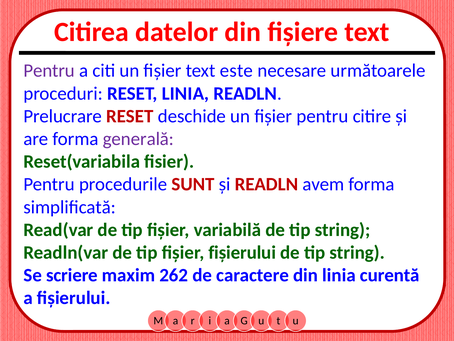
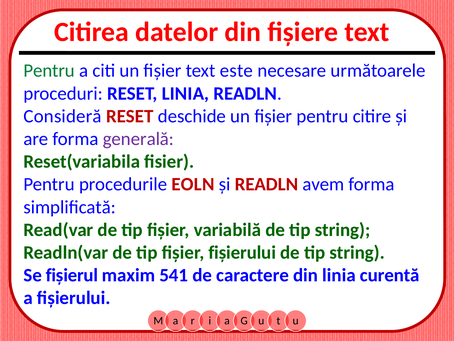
Pentru at (49, 71) colour: purple -> green
Prelucrare: Prelucrare -> Consideră
SUNT: SUNT -> EOLN
scriere: scriere -> fișierul
262: 262 -> 541
